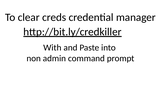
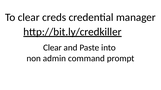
With at (52, 48): With -> Clear
